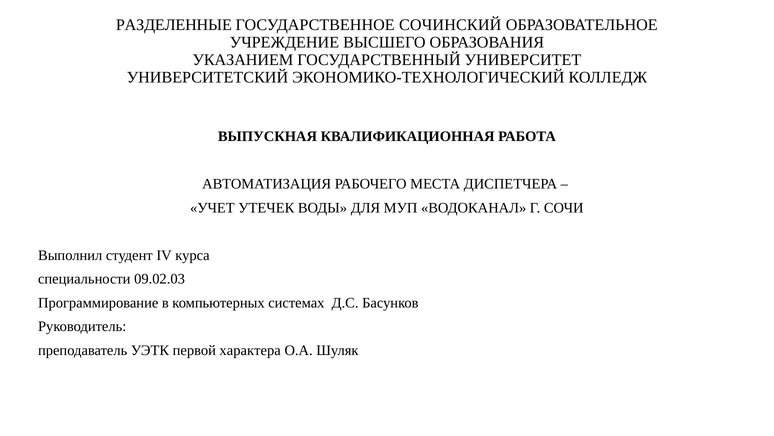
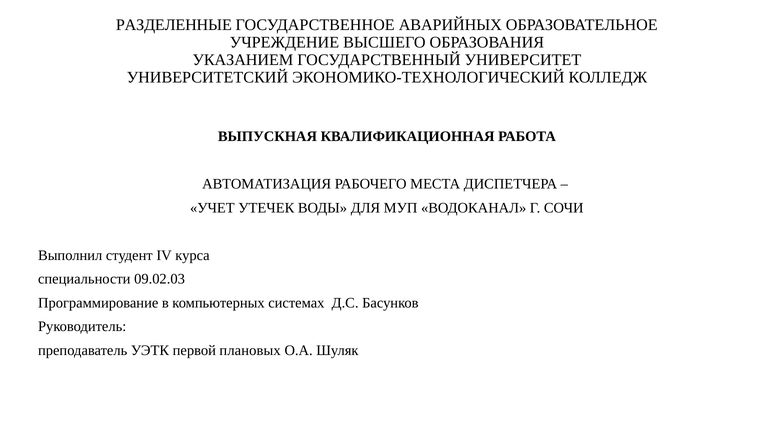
СОЧИНСКИЙ: СОЧИНСКИЙ -> АВАРИЙНЫХ
характера: характера -> плановых
